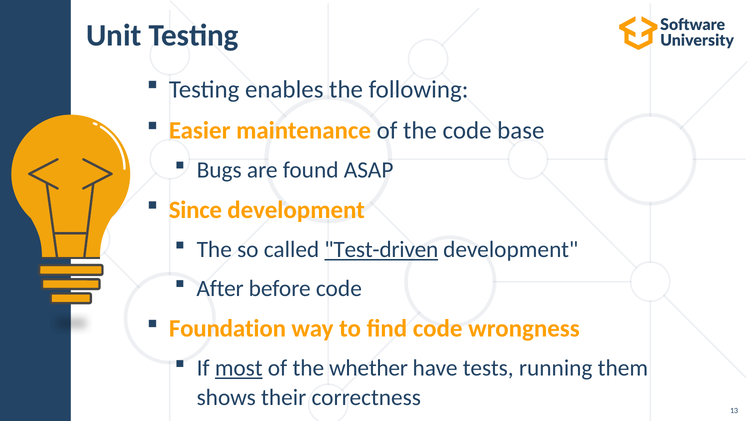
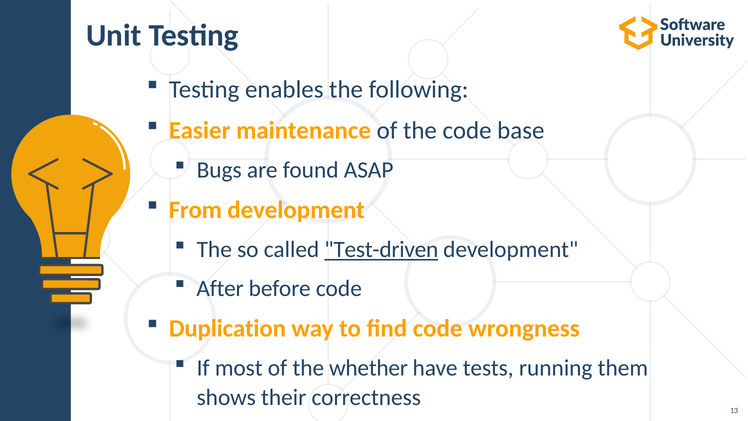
Since: Since -> From
Foundation: Foundation -> Duplication
most underline: present -> none
